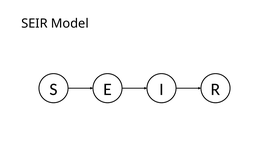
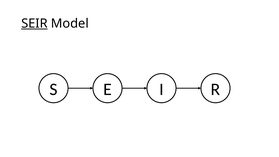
SEIR underline: none -> present
